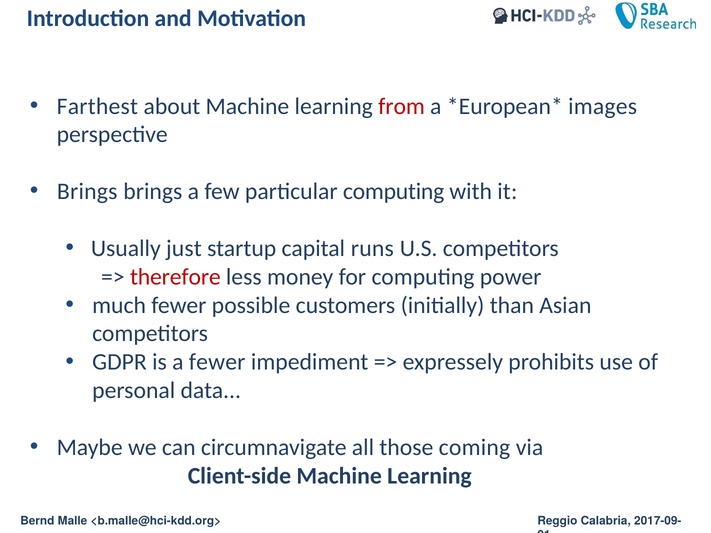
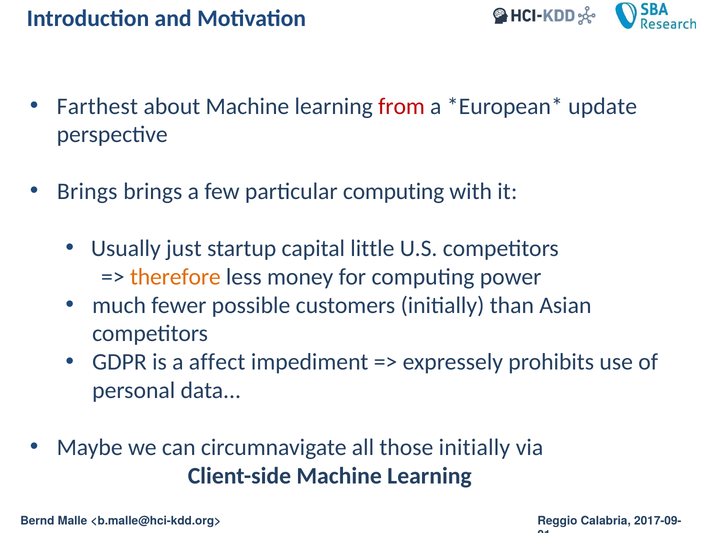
images: images -> update
runs: runs -> little
therefore colour: red -> orange
a fewer: fewer -> affect
those coming: coming -> initially
